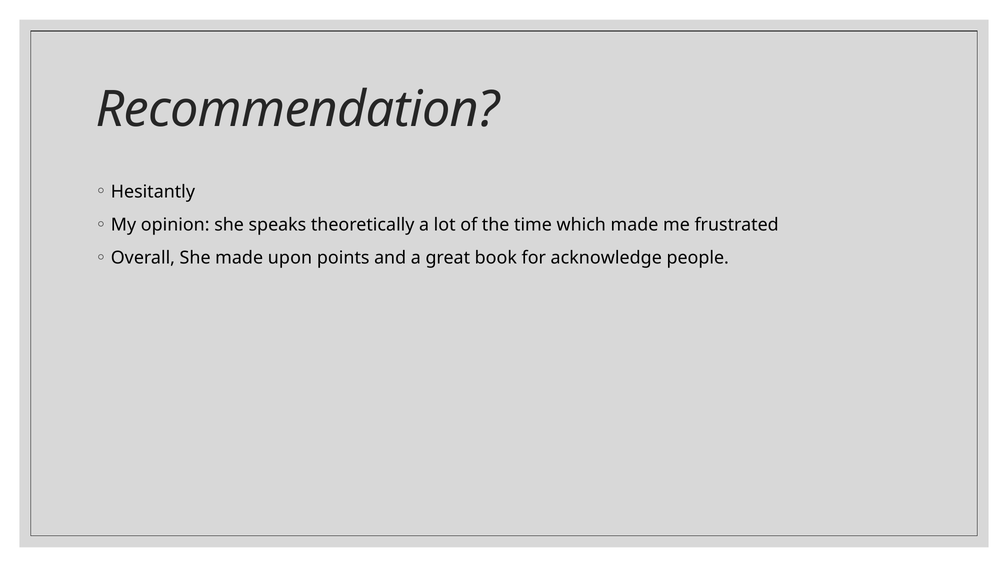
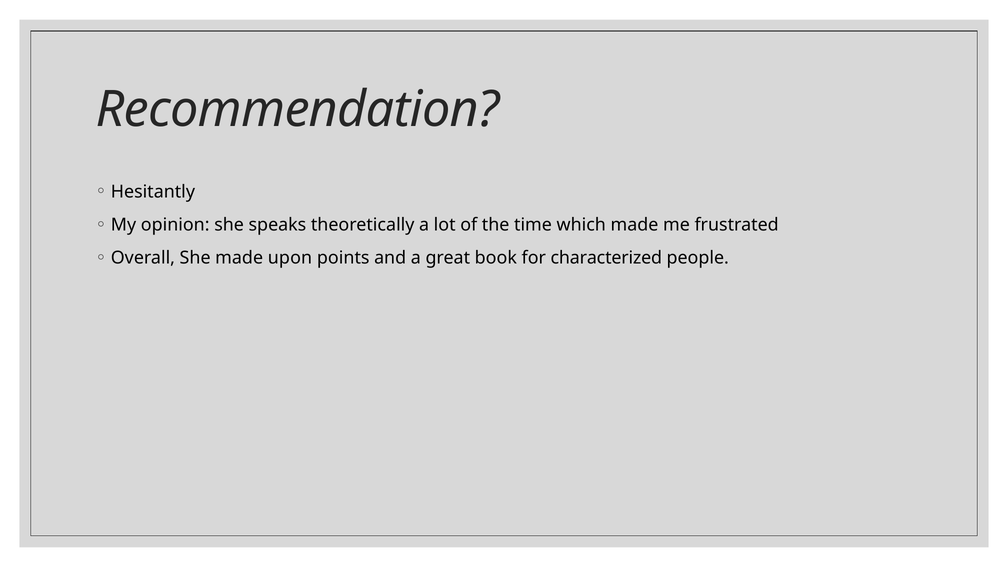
acknowledge: acknowledge -> characterized
